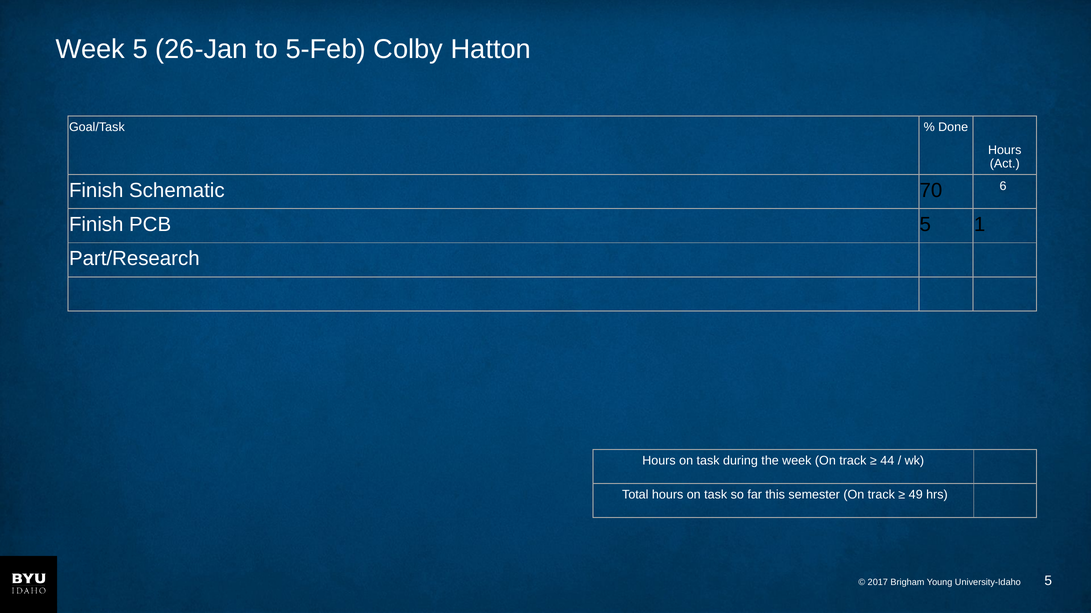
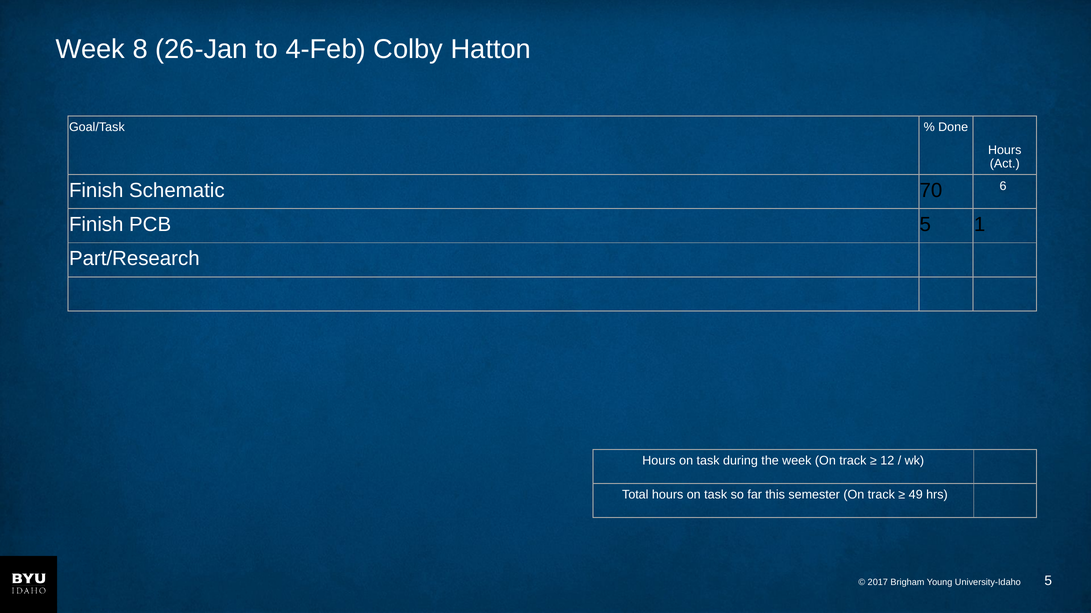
Week 5: 5 -> 8
5-Feb: 5-Feb -> 4-Feb
44: 44 -> 12
